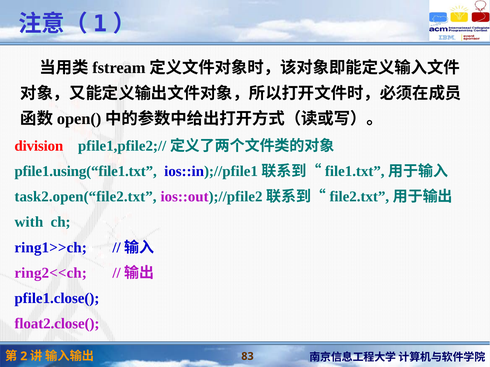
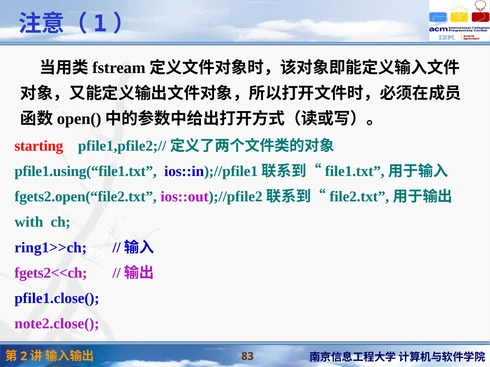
division: division -> starting
task2.open(“file2.txt: task2.open(“file2.txt -> fgets2.open(“file2.txt
ring2<<ch: ring2<<ch -> fgets2<<ch
float2.close(: float2.close( -> note2.close(
